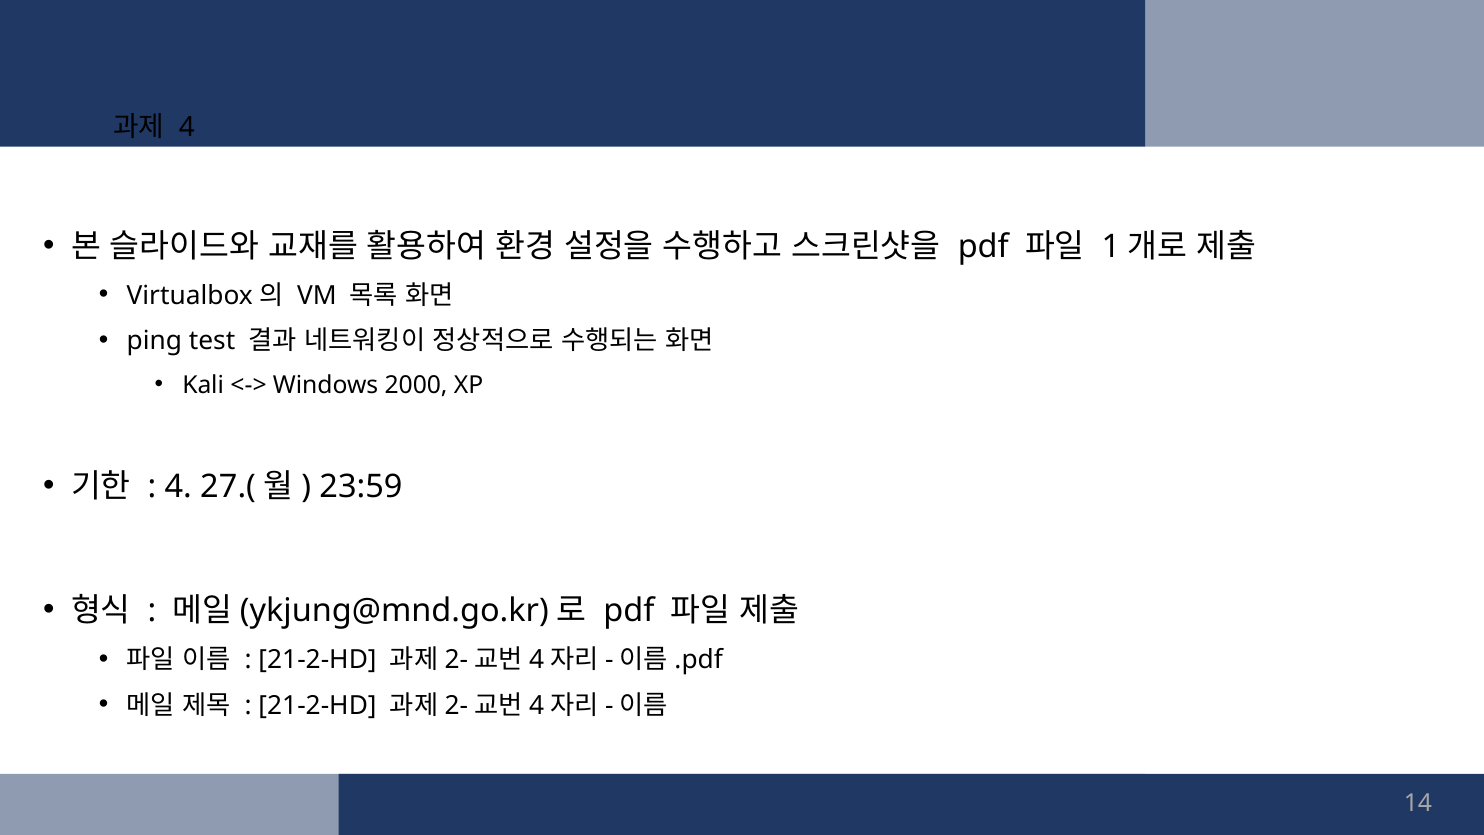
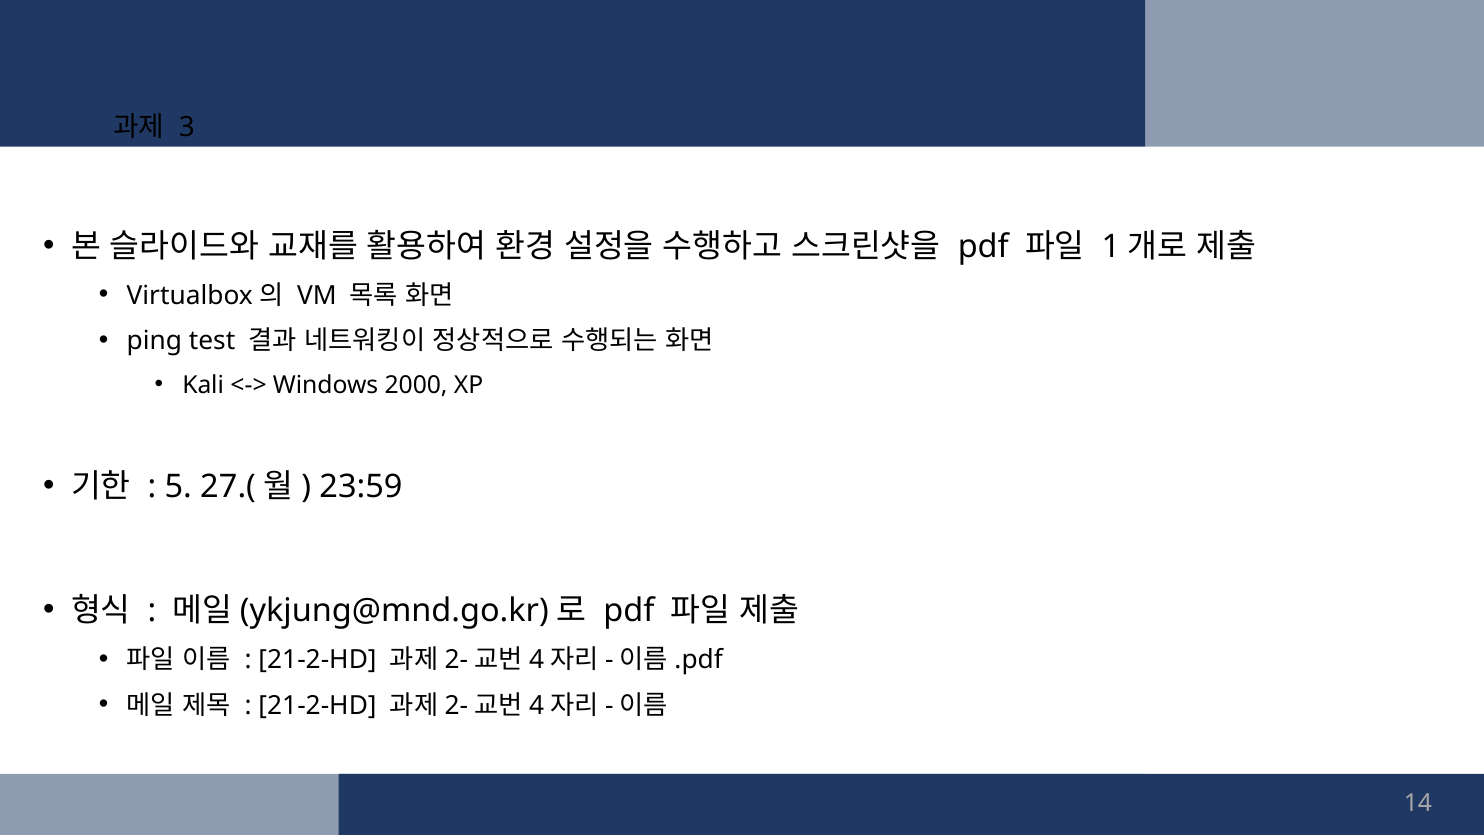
4 at (187, 127): 4 -> 3
4 at (178, 486): 4 -> 5
